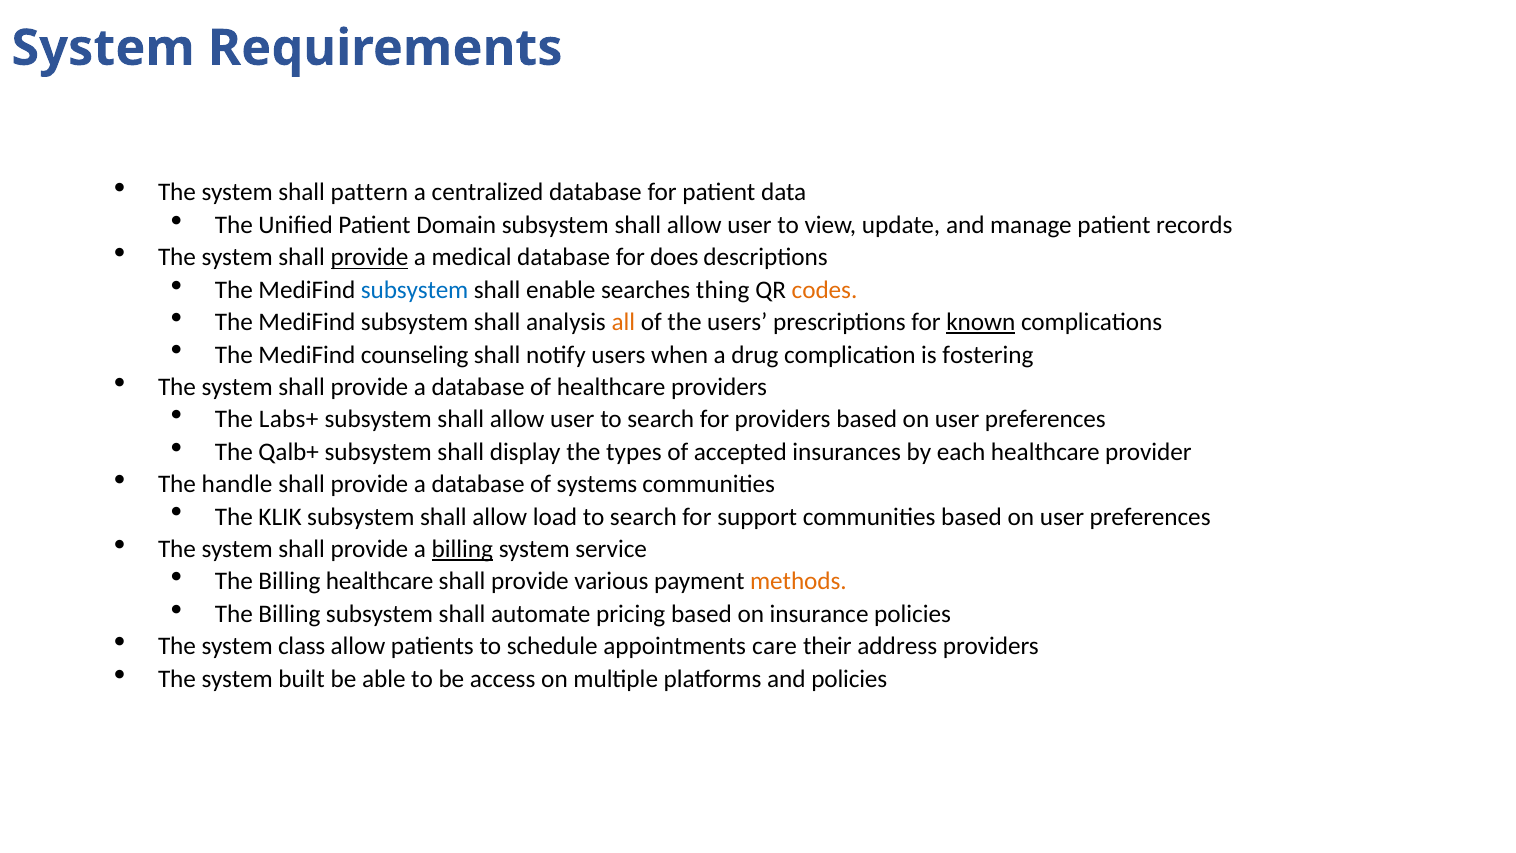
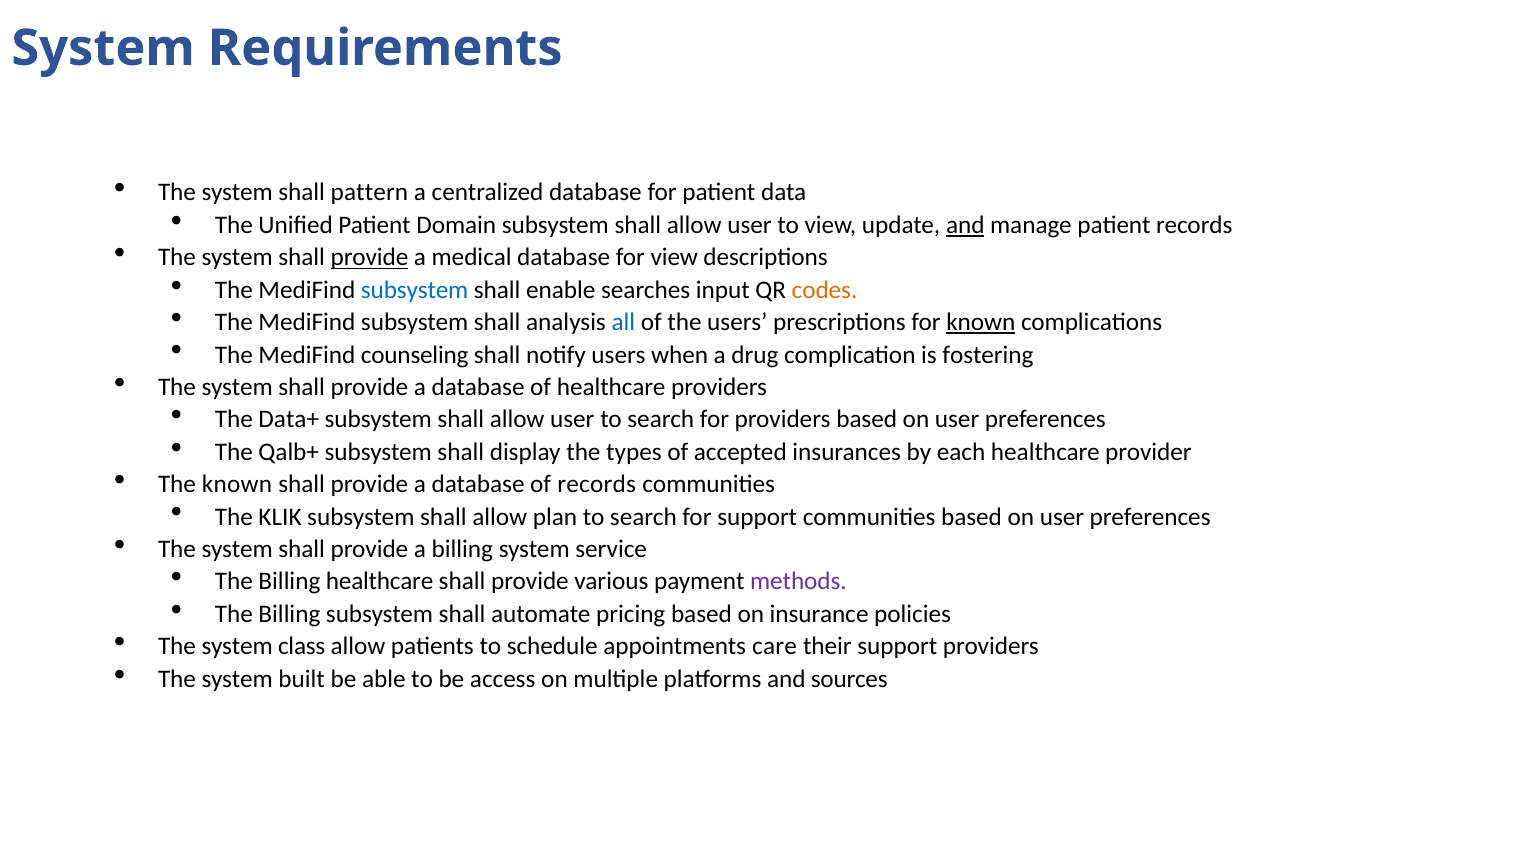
and at (965, 225) underline: none -> present
for does: does -> view
thing: thing -> input
all colour: orange -> blue
Labs+: Labs+ -> Data+
The handle: handle -> known
of systems: systems -> records
load: load -> plan
billing at (462, 549) underline: present -> none
methods colour: orange -> purple
their address: address -> support
and policies: policies -> sources
